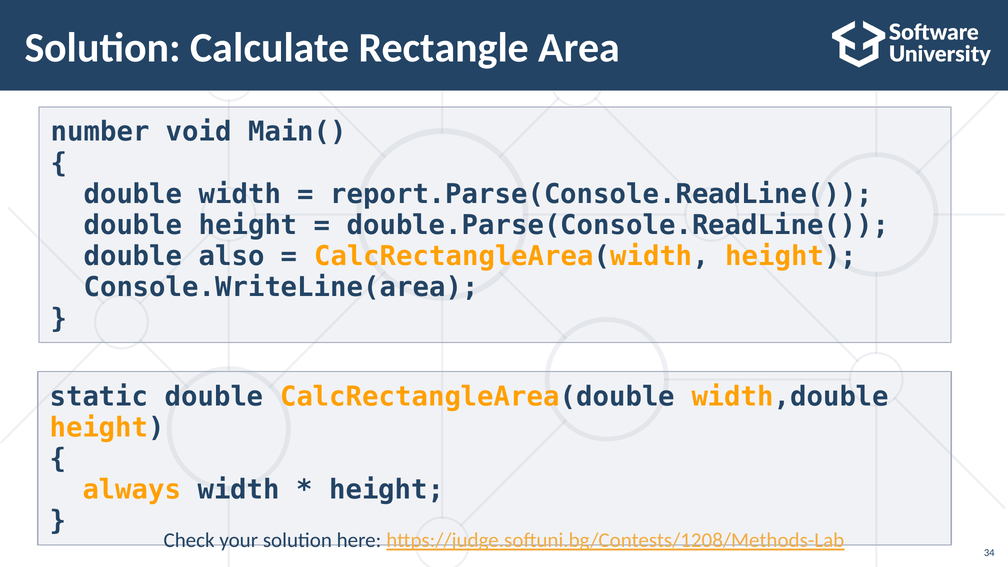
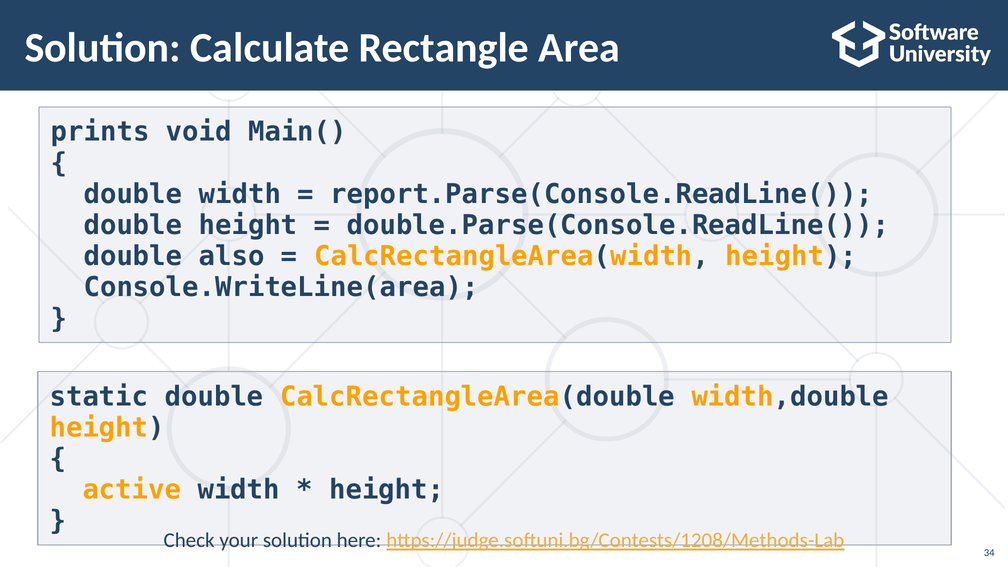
number: number -> prints
always: always -> active
